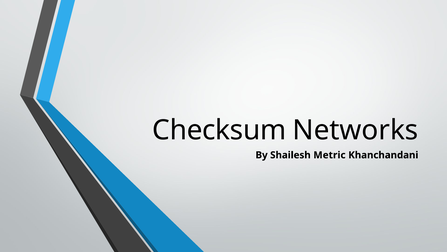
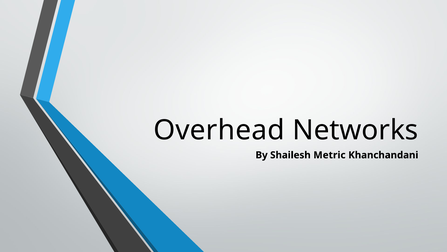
Checksum: Checksum -> Overhead
